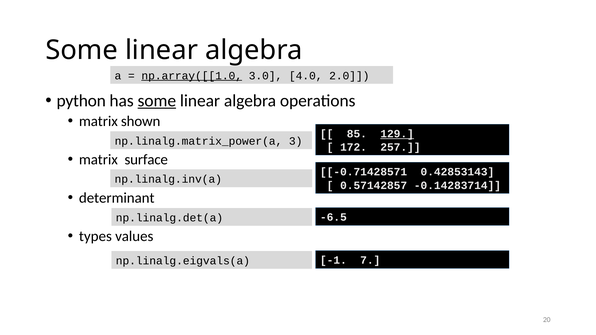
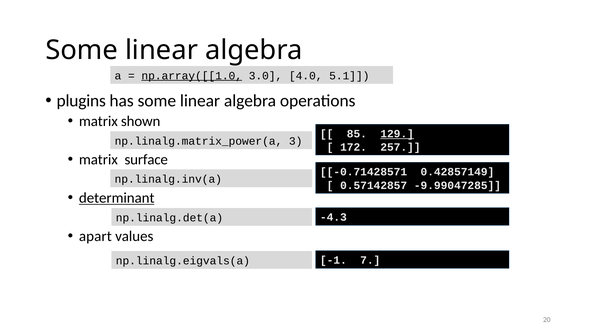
2.0: 2.0 -> 5.1
python: python -> plugins
some at (157, 101) underline: present -> none
0.42853143: 0.42853143 -> 0.42857149
-0.14283714: -0.14283714 -> -9.99047285
determinant underline: none -> present
-6.5: -6.5 -> -4.3
types: types -> apart
